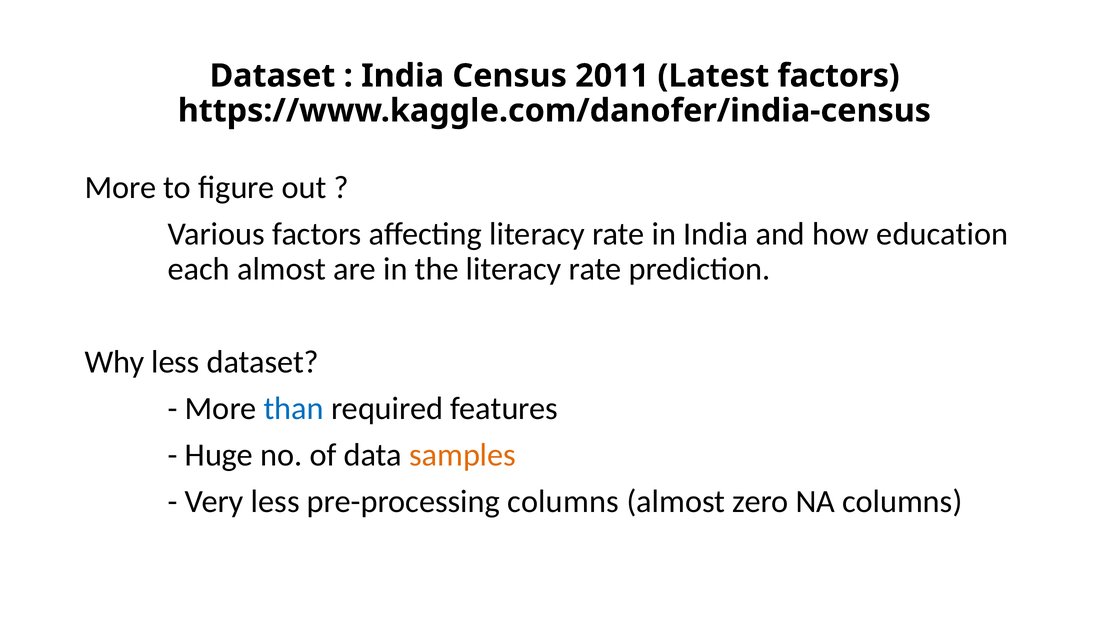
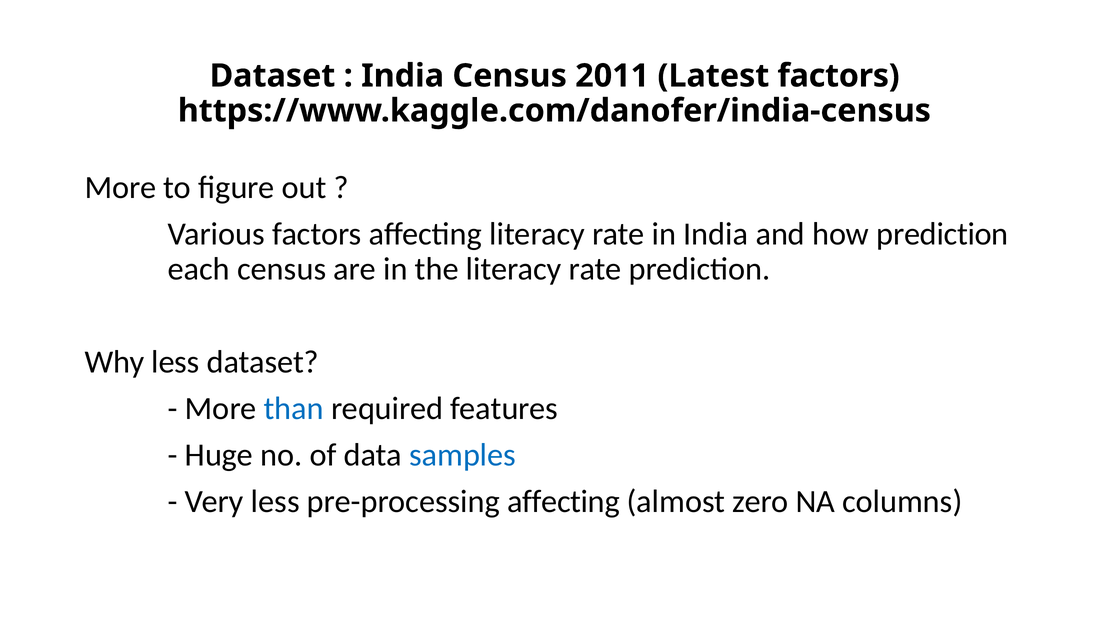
how education: education -> prediction
each almost: almost -> census
samples colour: orange -> blue
pre-processing columns: columns -> affecting
